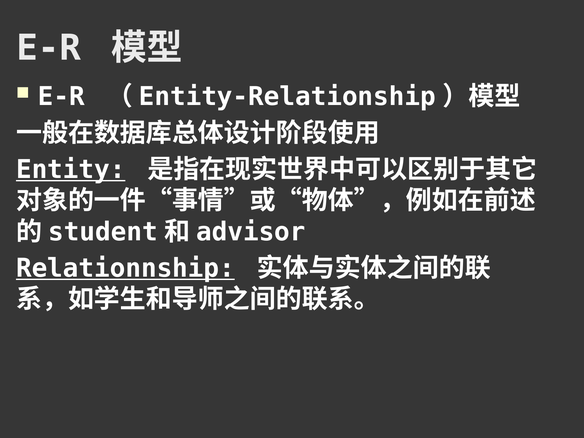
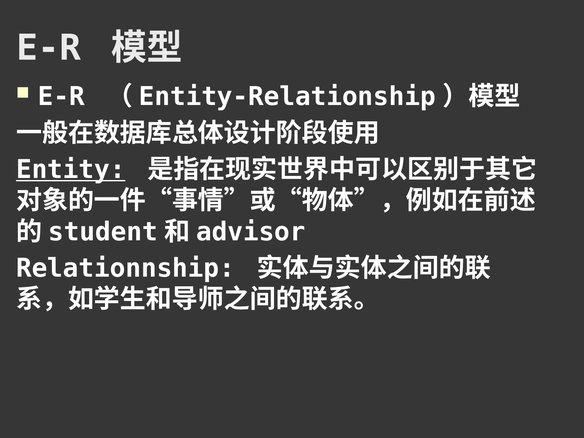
Relationnship underline: present -> none
